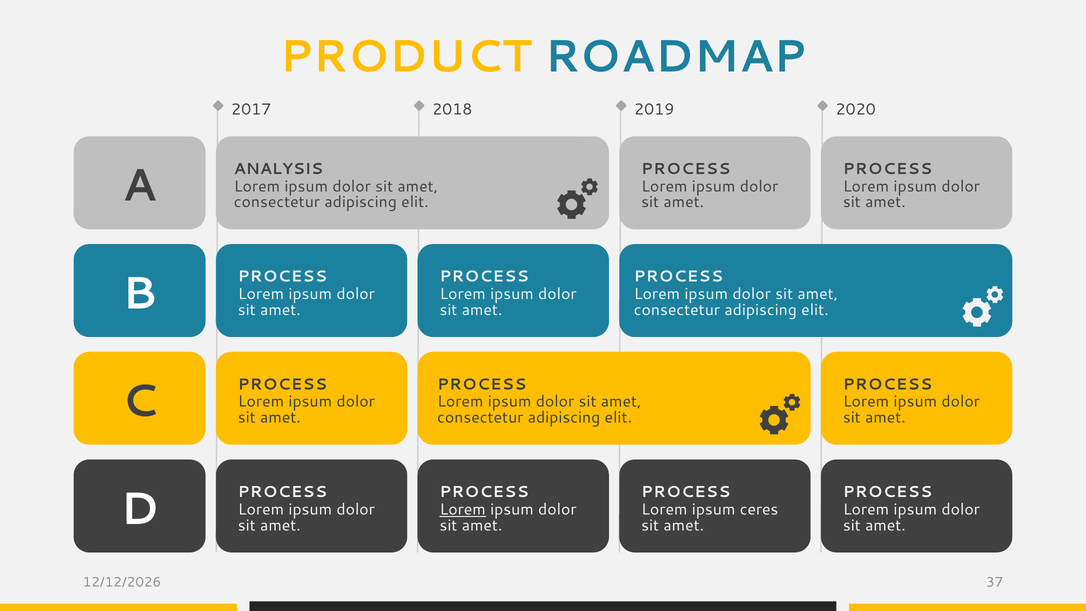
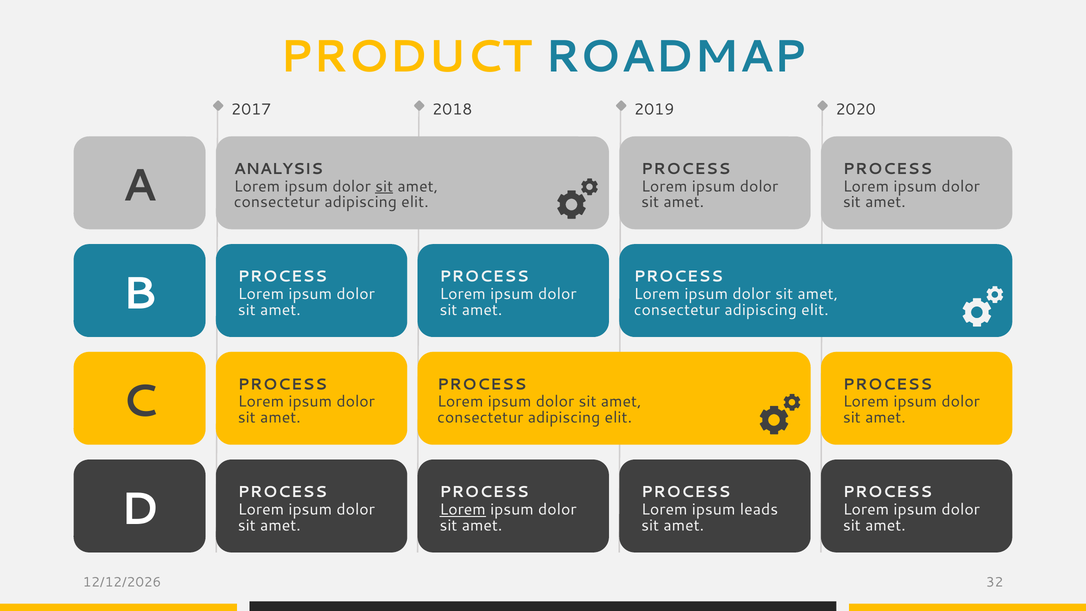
sit at (384, 186) underline: none -> present
ceres: ceres -> leads
37: 37 -> 32
